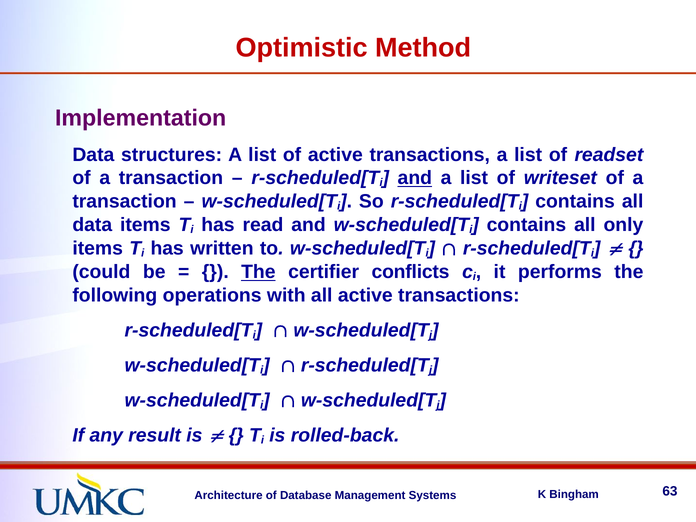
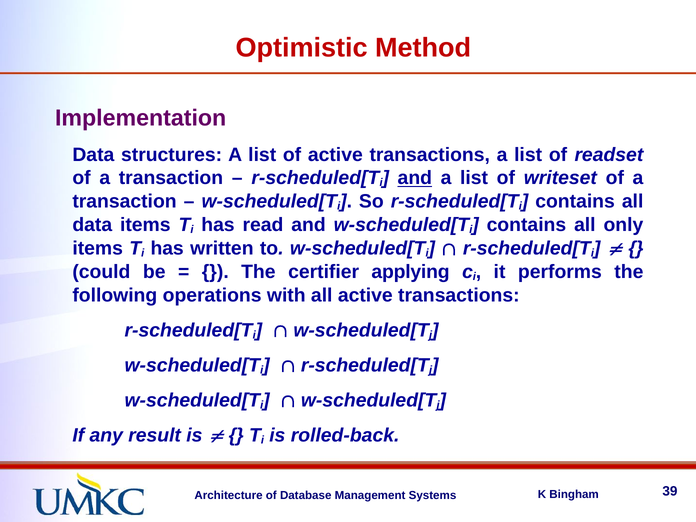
The at (258, 272) underline: present -> none
conflicts: conflicts -> applying
63: 63 -> 39
